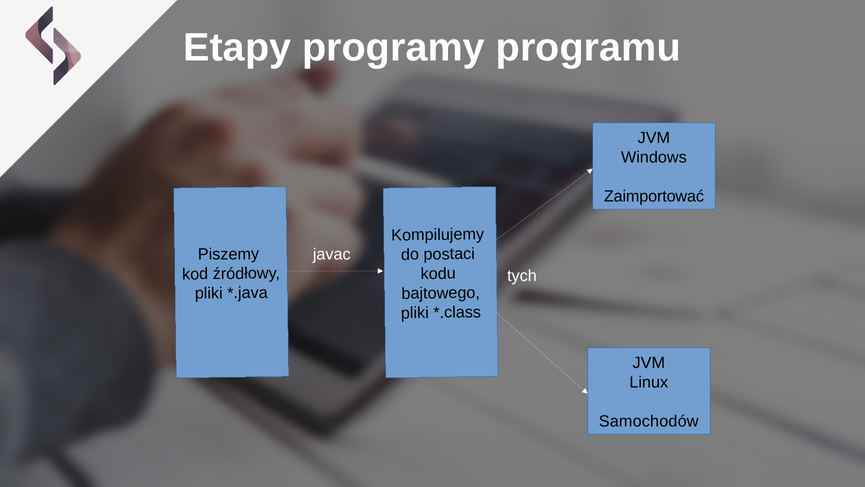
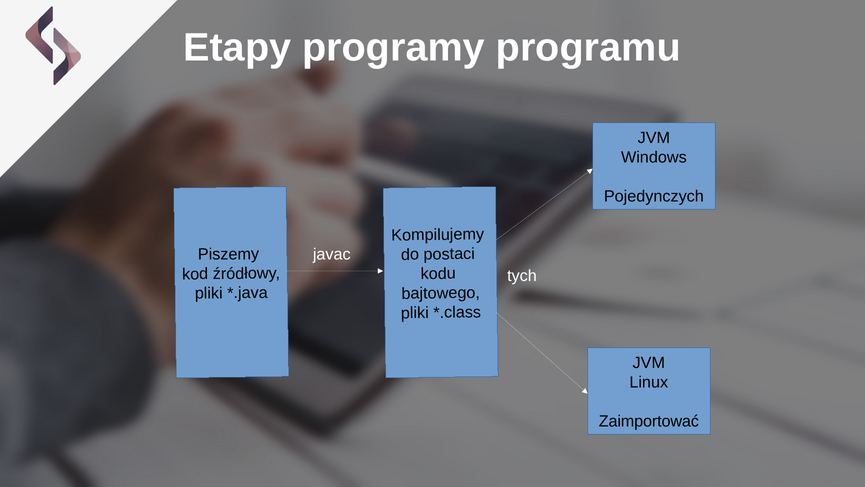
Zaimportować: Zaimportować -> Pojedynczych
Samochodów: Samochodów -> Zaimportować
